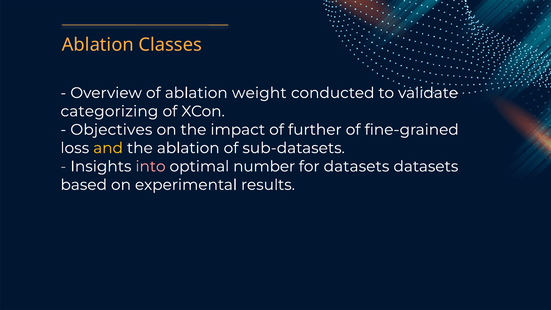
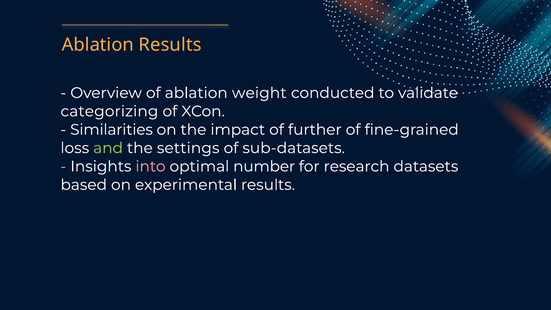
Ablation Classes: Classes -> Results
Objectives: Objectives -> Similarities
and colour: yellow -> light green
the ablation: ablation -> settings
for datasets: datasets -> research
